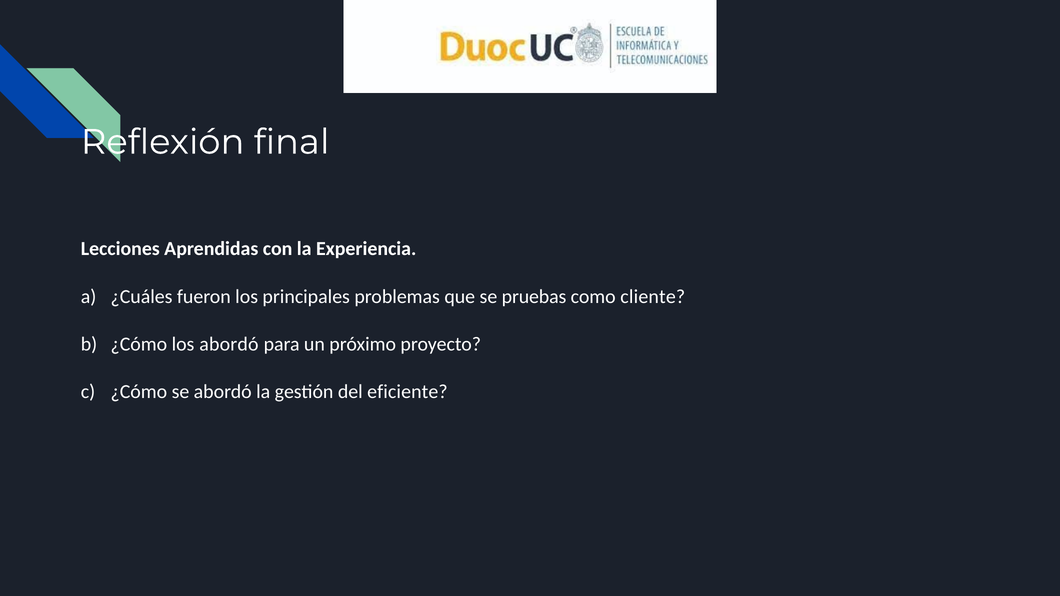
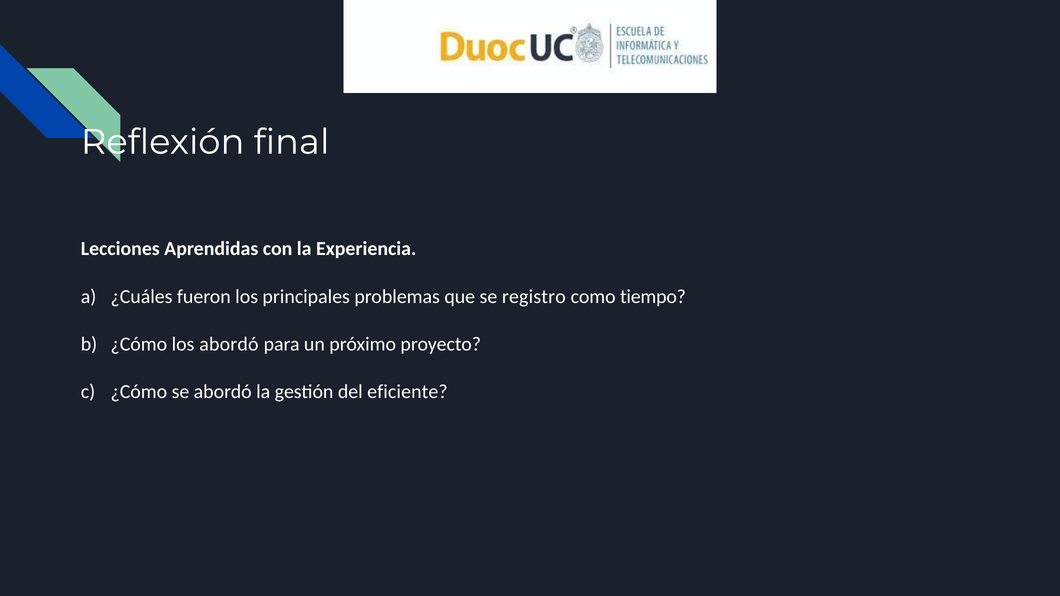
pruebas: pruebas -> registro
cliente: cliente -> tiempo
